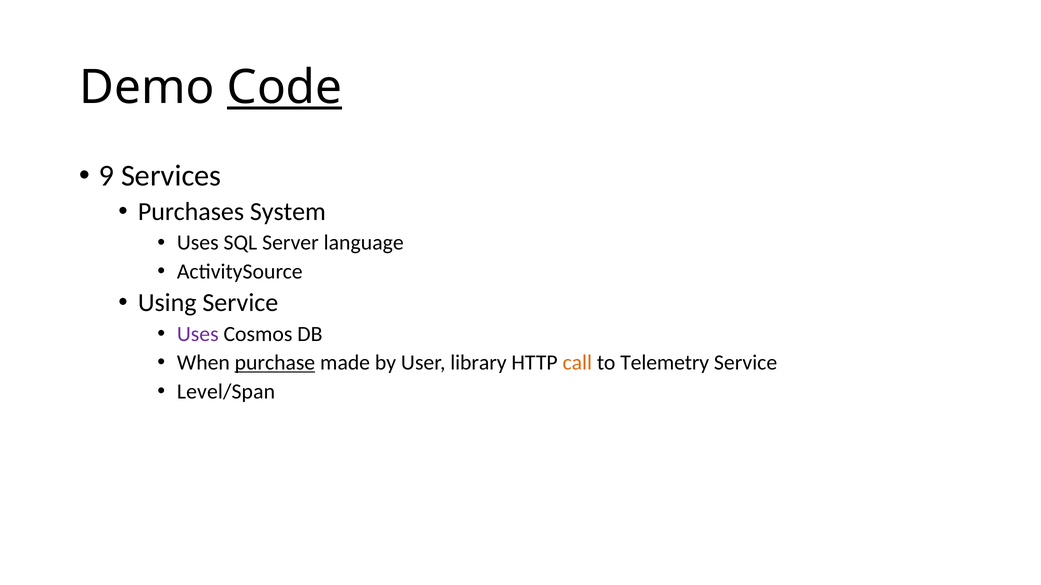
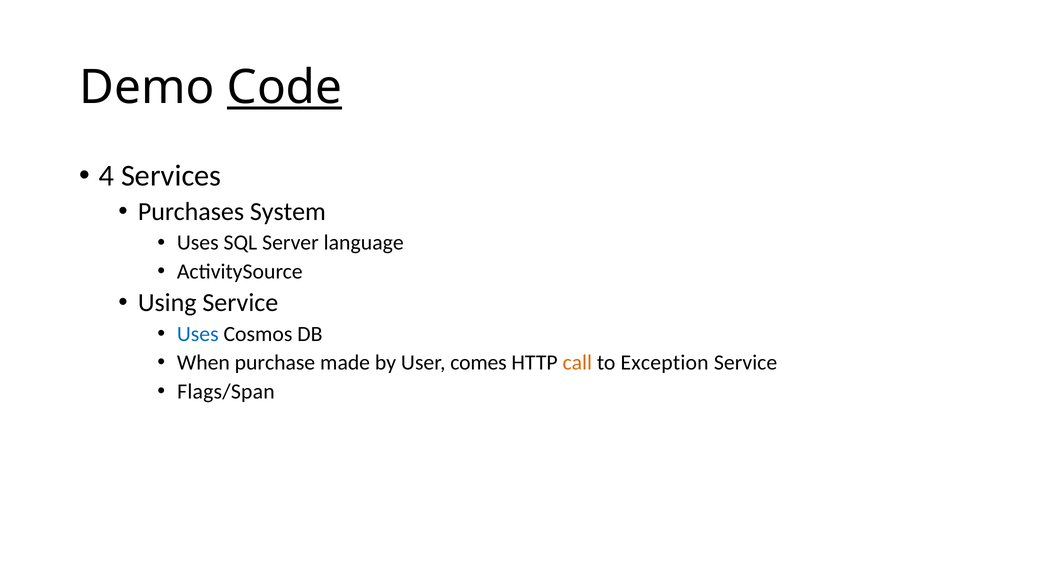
9: 9 -> 4
Uses at (198, 334) colour: purple -> blue
purchase underline: present -> none
library: library -> comes
Telemetry: Telemetry -> Exception
Level/Span: Level/Span -> Flags/Span
